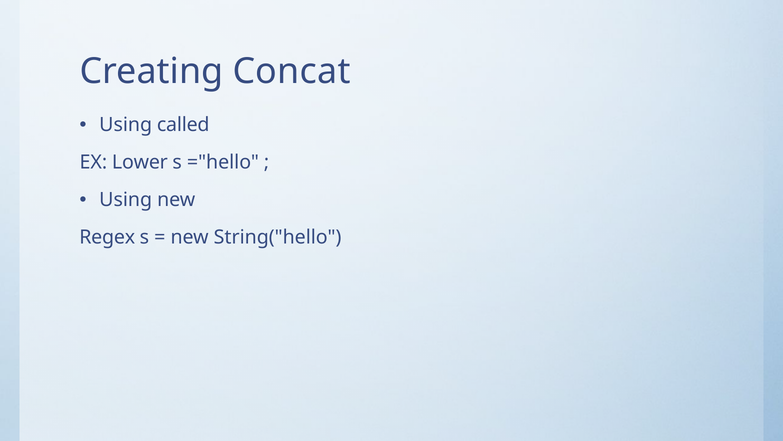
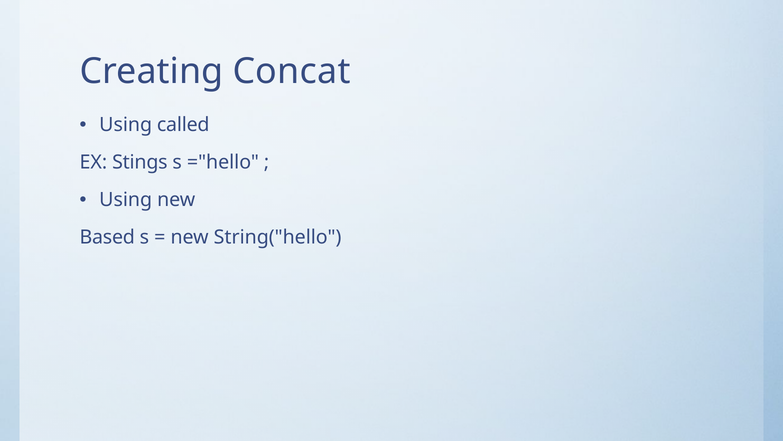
Lower: Lower -> Stings
Regex: Regex -> Based
